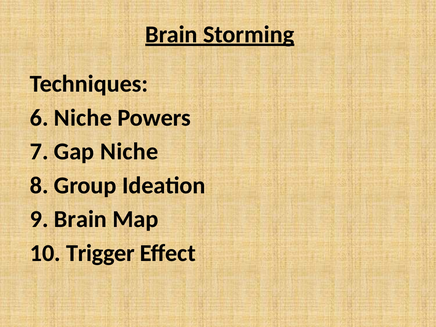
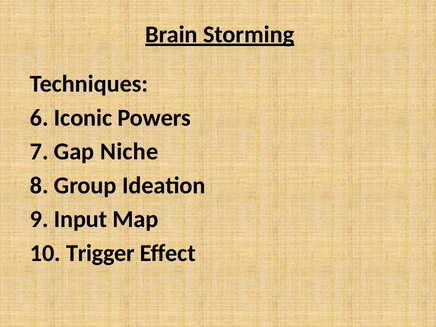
6 Niche: Niche -> Iconic
9 Brain: Brain -> Input
